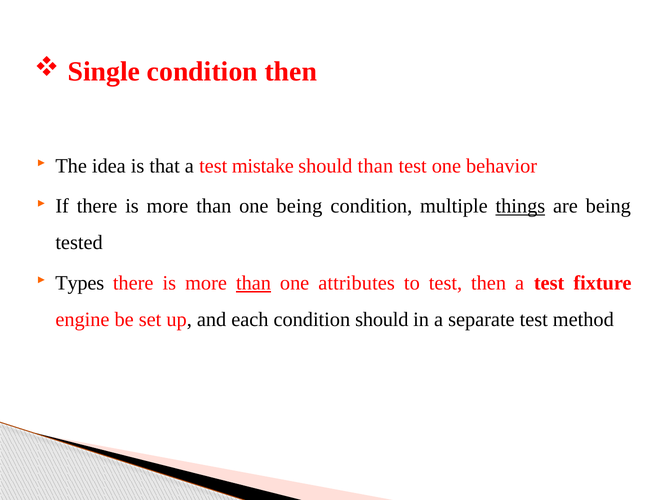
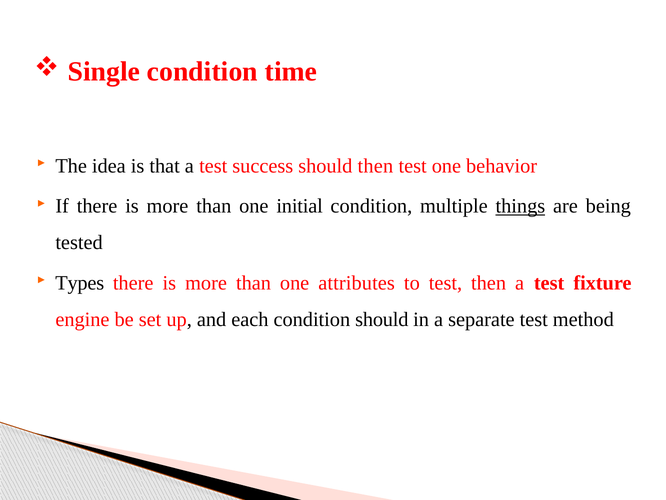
condition then: then -> time
mistake: mistake -> success
should than: than -> then
one being: being -> initial
than at (254, 283) underline: present -> none
